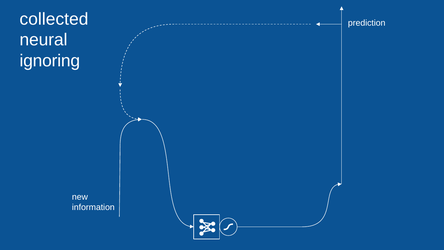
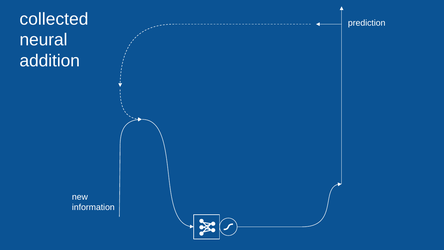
ignoring: ignoring -> addition
